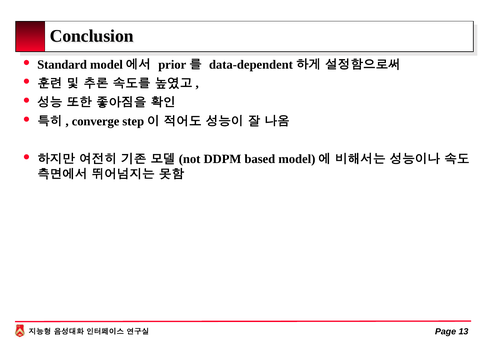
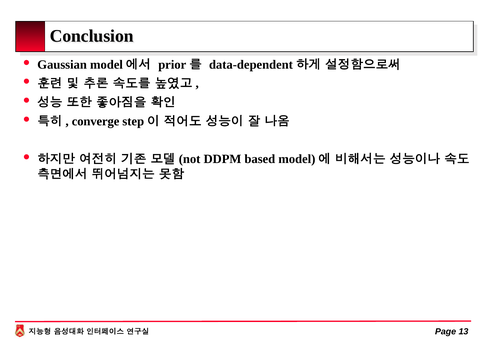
Standard: Standard -> Gaussian
